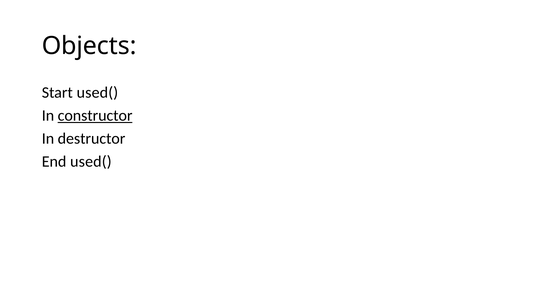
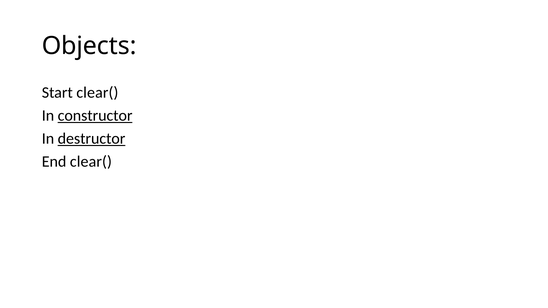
Start used(: used( -> clear(
destructor underline: none -> present
End used(: used( -> clear(
